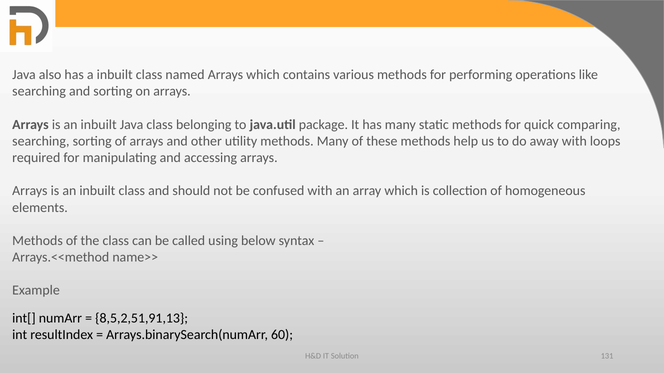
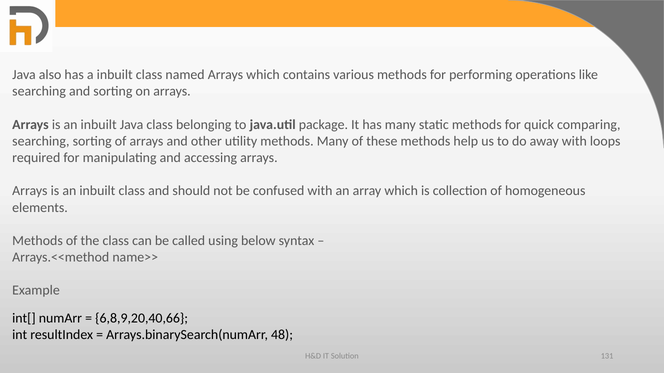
8,5,2,51,91,13: 8,5,2,51,91,13 -> 6,8,9,20,40,66
60: 60 -> 48
